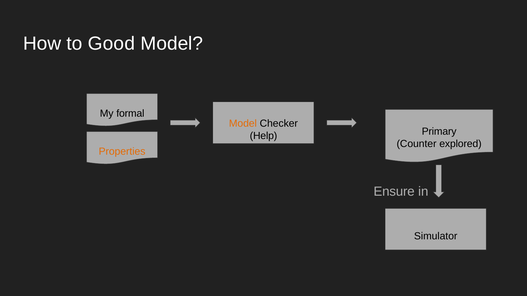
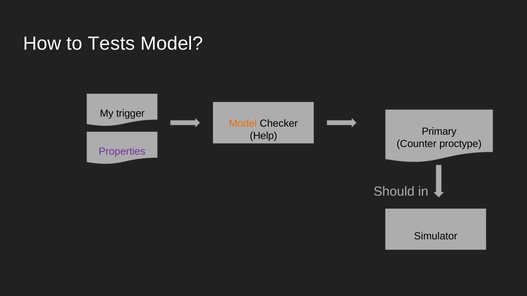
Good: Good -> Tests
formal: formal -> trigger
explored: explored -> proctype
Properties colour: orange -> purple
Ensure: Ensure -> Should
